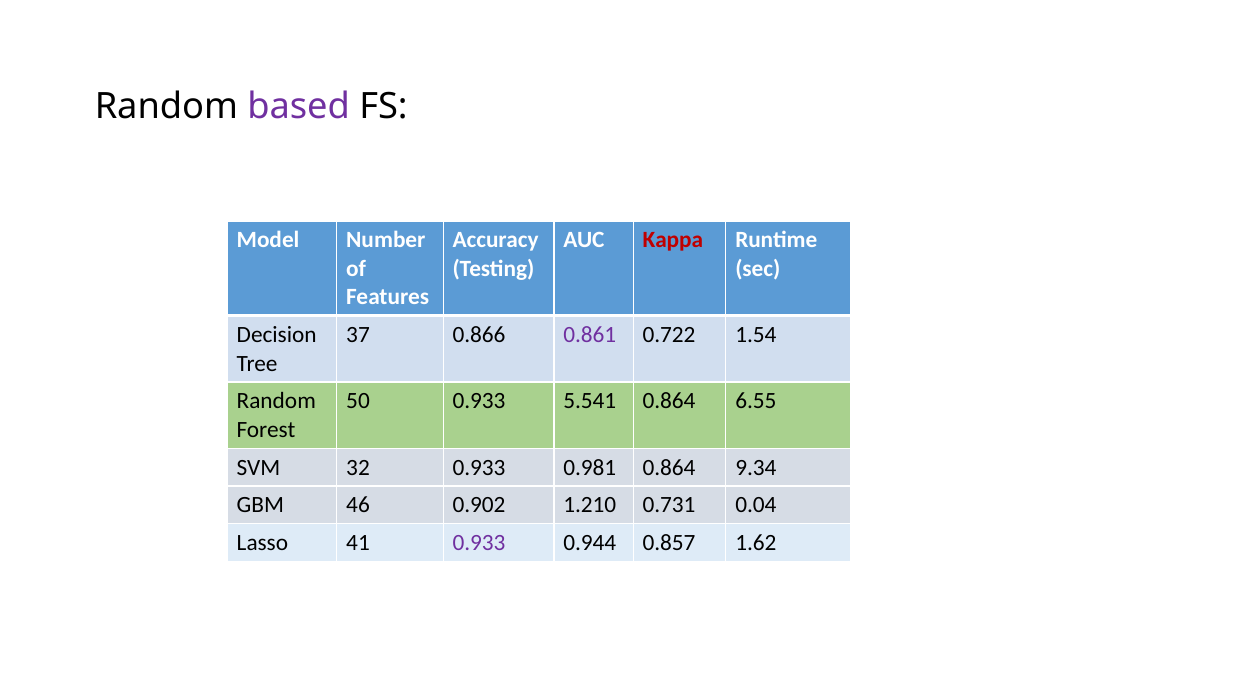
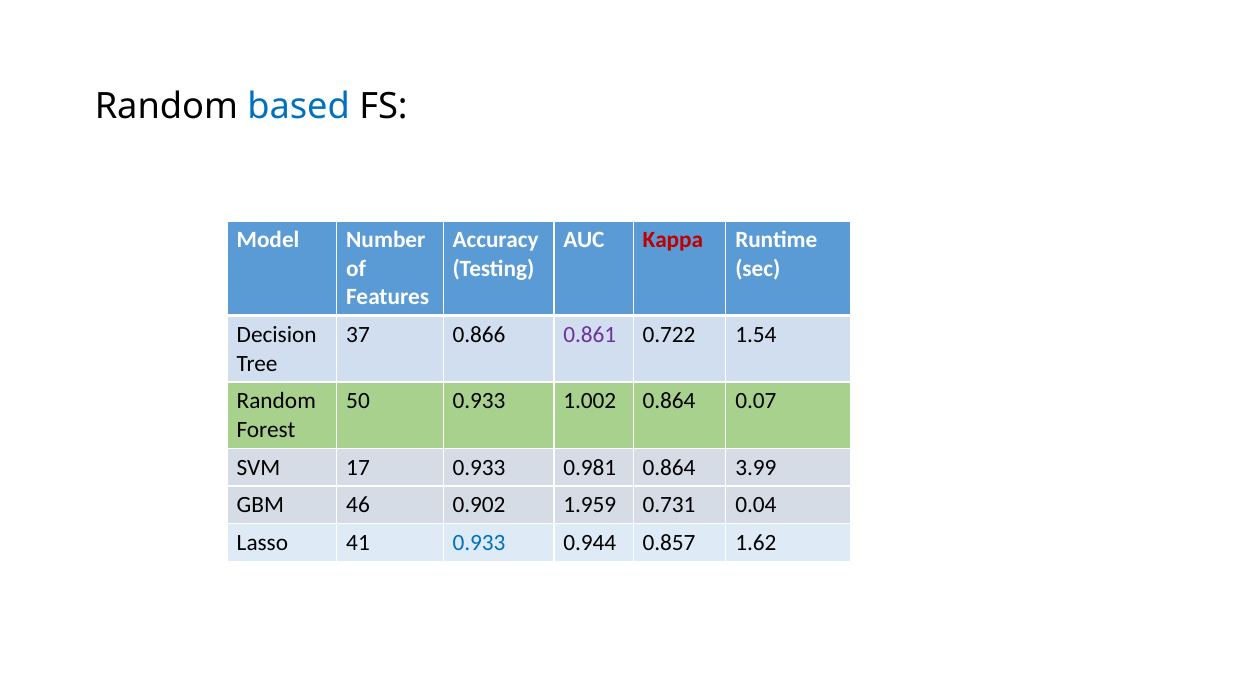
based colour: purple -> blue
5.541: 5.541 -> 1.002
6.55: 6.55 -> 0.07
32: 32 -> 17
9.34: 9.34 -> 3.99
1.210: 1.210 -> 1.959
0.933 at (479, 543) colour: purple -> blue
